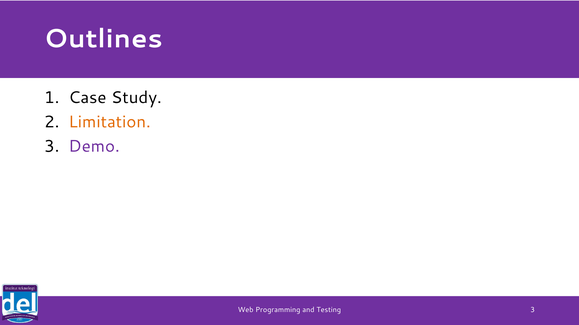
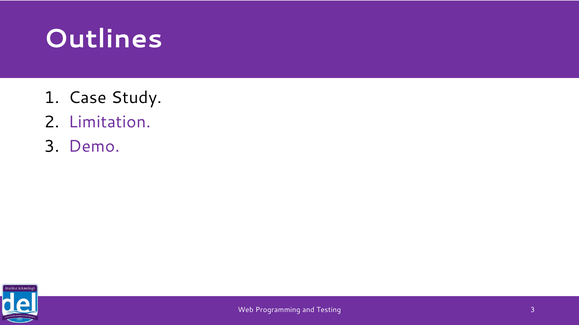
Limitation colour: orange -> purple
